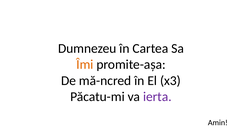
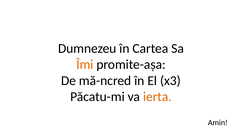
ierta colour: purple -> orange
